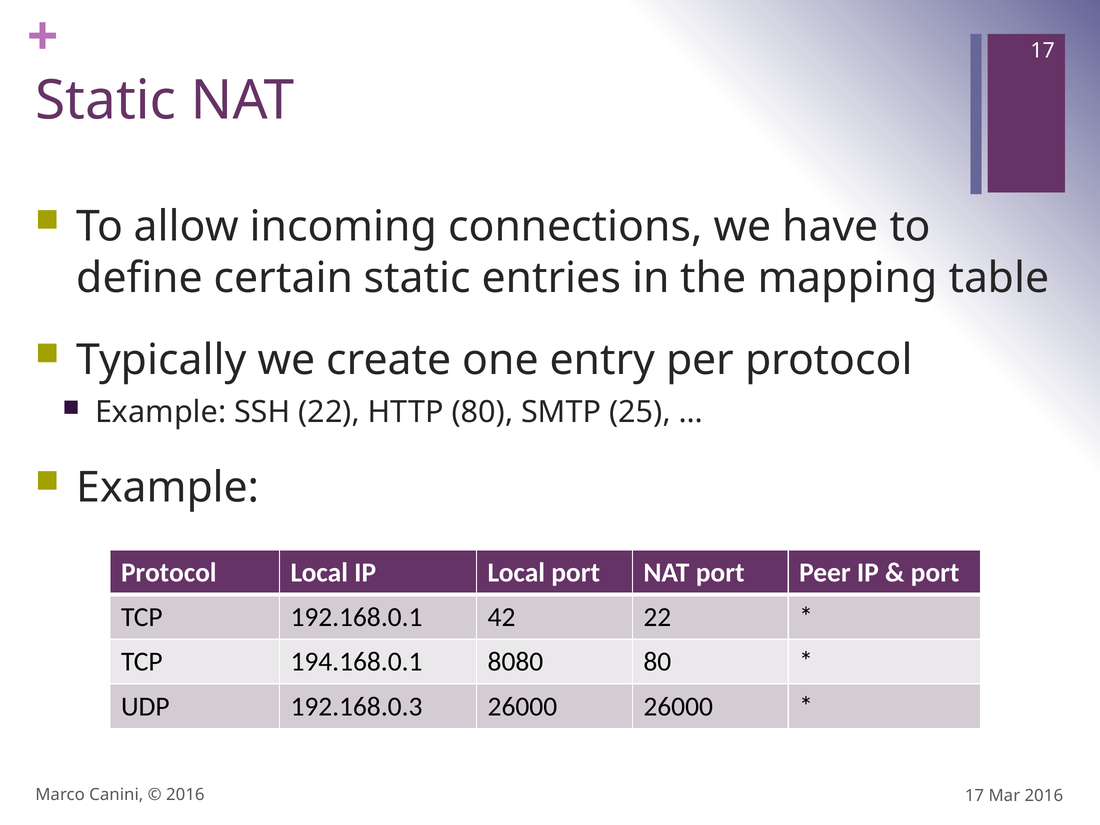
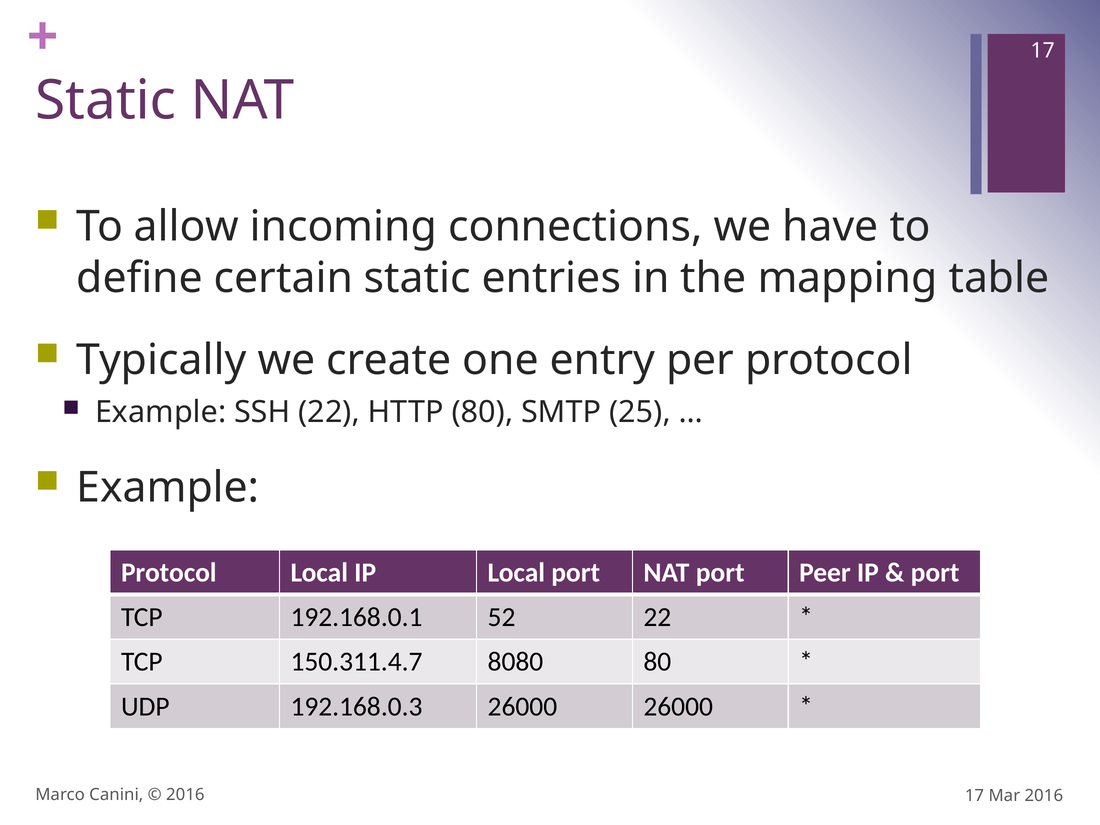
42: 42 -> 52
194.168.0.1: 194.168.0.1 -> 150.311.4.7
